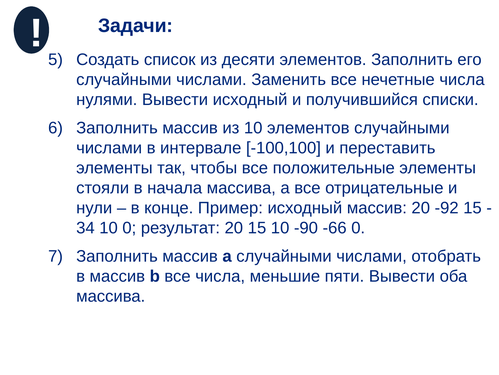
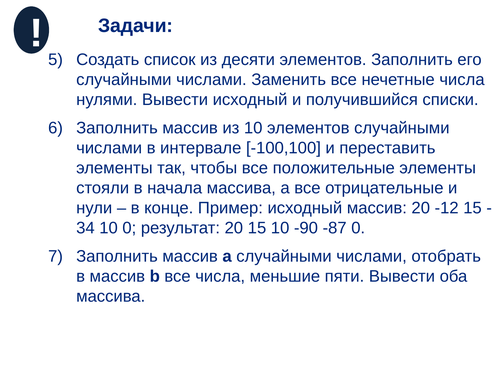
-92: -92 -> -12
-66: -66 -> -87
